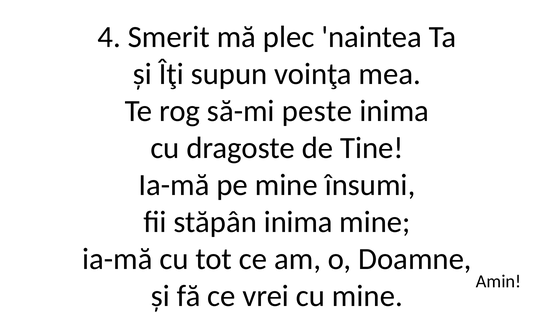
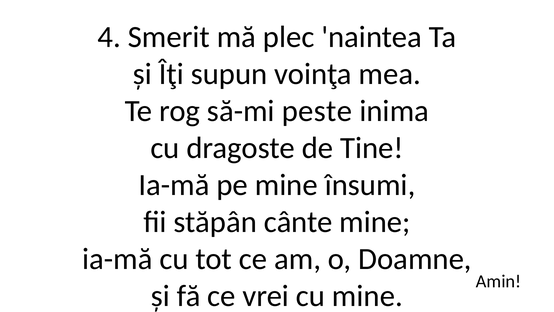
stăpân inima: inima -> cânte
